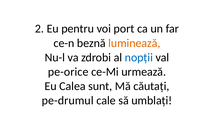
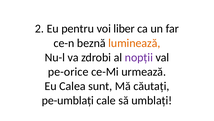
port: port -> liber
nopții colour: blue -> purple
pe-drumul: pe-drumul -> pe-umblați
